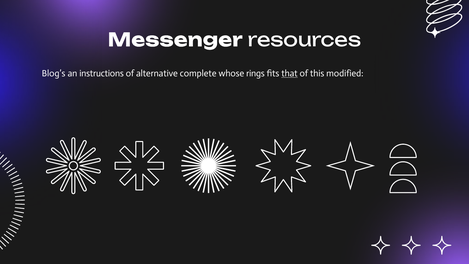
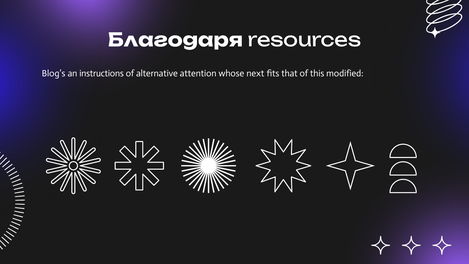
Messenger: Messenger -> Благодаря
complete: complete -> attention
rings: rings -> next
that underline: present -> none
